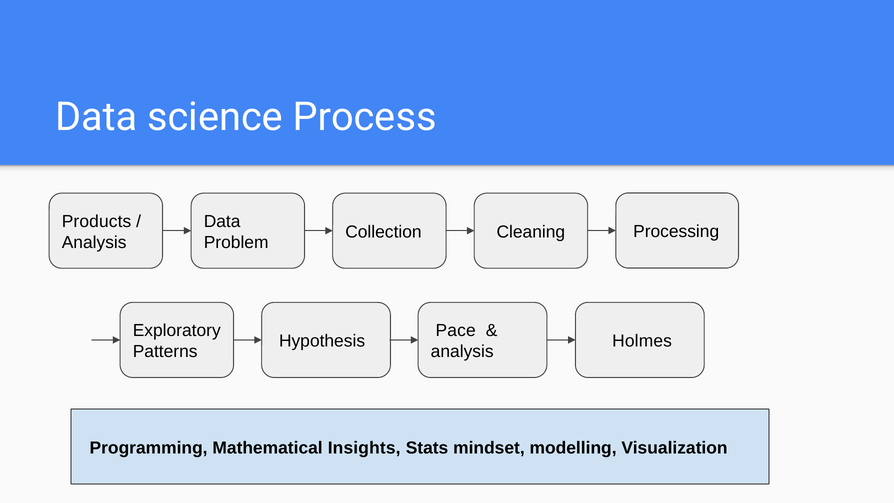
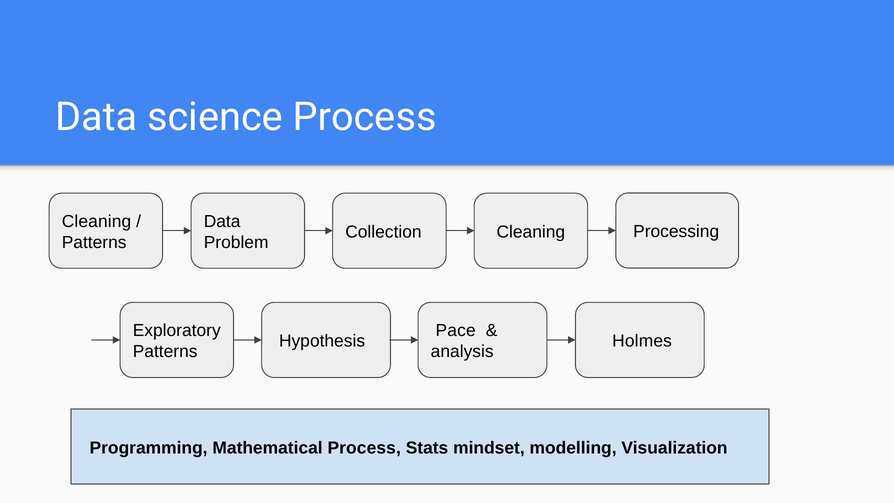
Products at (97, 221): Products -> Cleaning
Analysis at (94, 242): Analysis -> Patterns
Mathematical Insights: Insights -> Process
